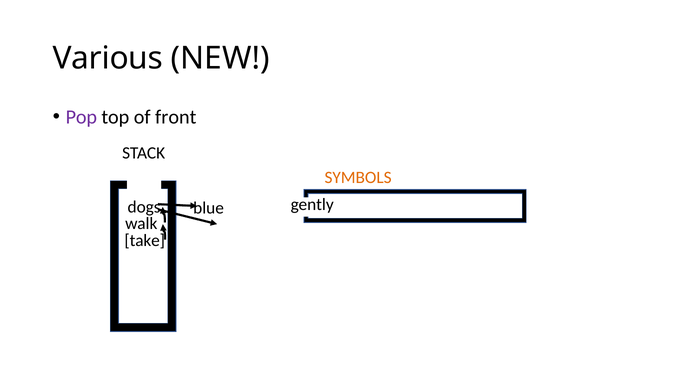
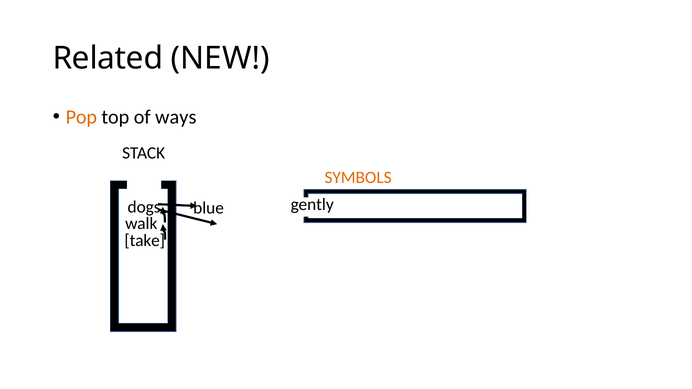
Various: Various -> Related
Pop colour: purple -> orange
front: front -> ways
